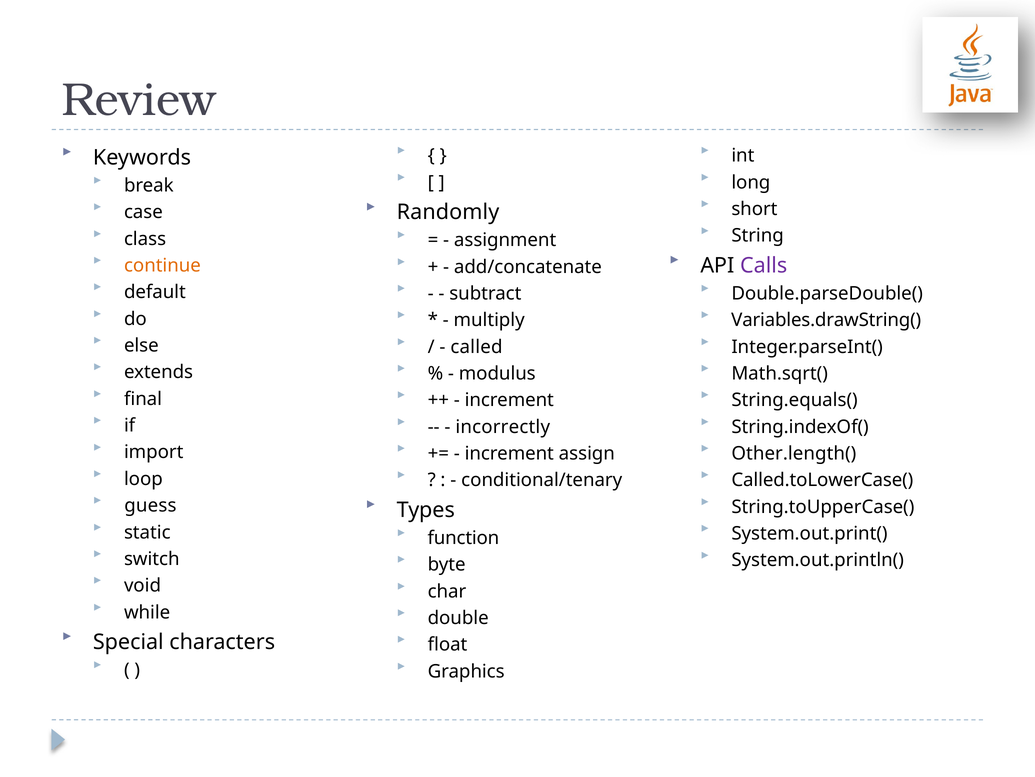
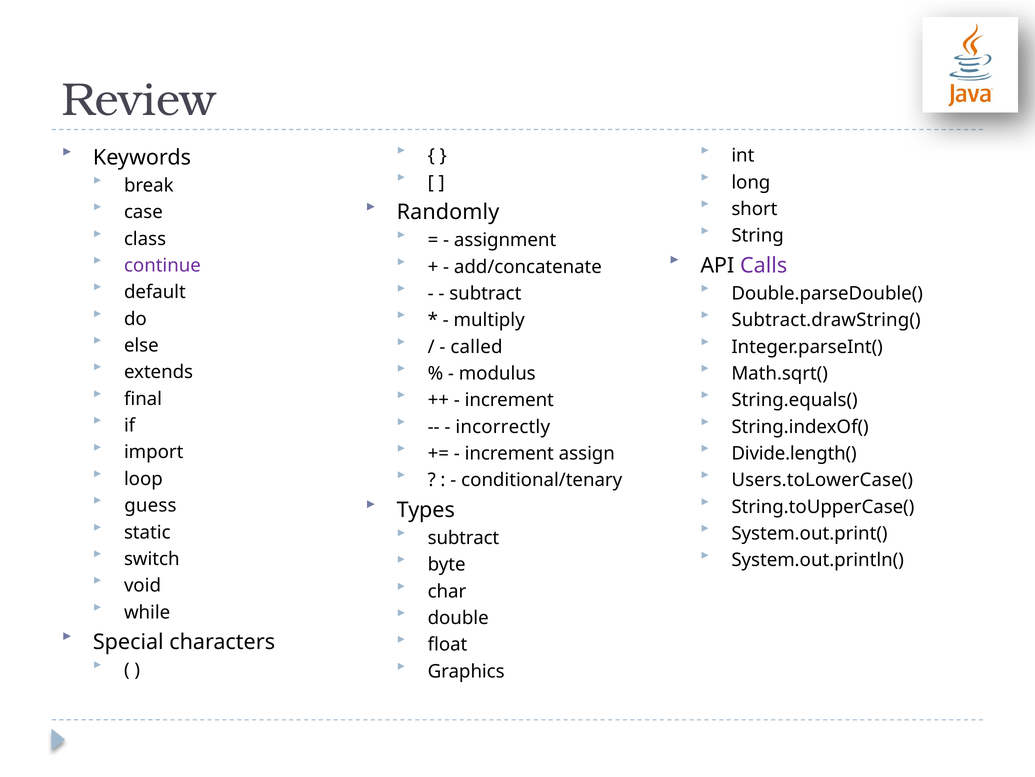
continue colour: orange -> purple
Variables.drawString(: Variables.drawString( -> Subtract.drawString(
Other.length(: Other.length( -> Divide.length(
Called.toLowerCase(: Called.toLowerCase( -> Users.toLowerCase(
function at (463, 538): function -> subtract
